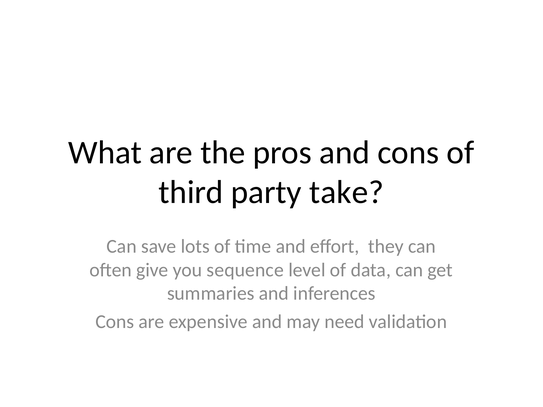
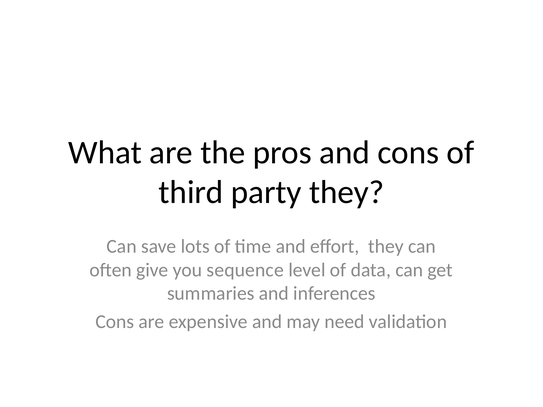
party take: take -> they
